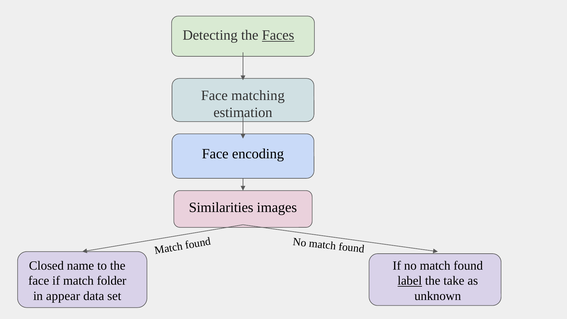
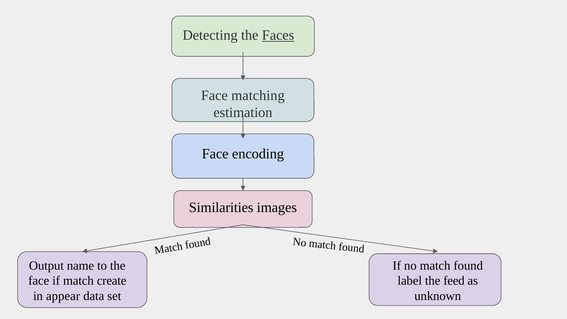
Closed: Closed -> Output
folder: folder -> create
label underline: present -> none
take: take -> feed
